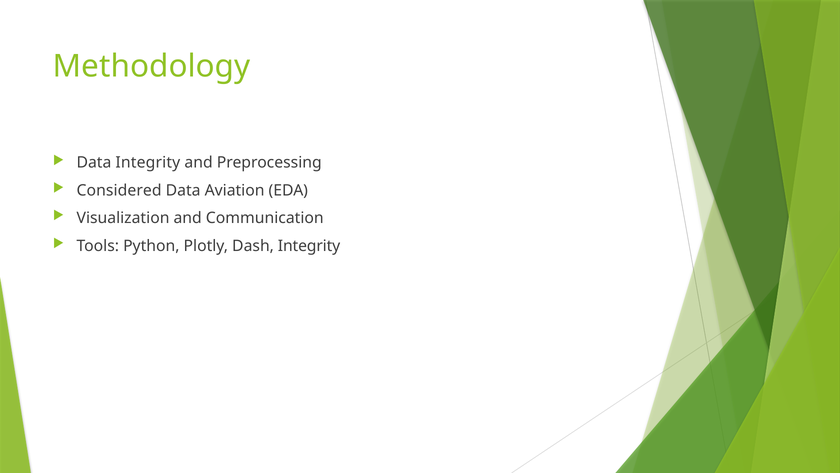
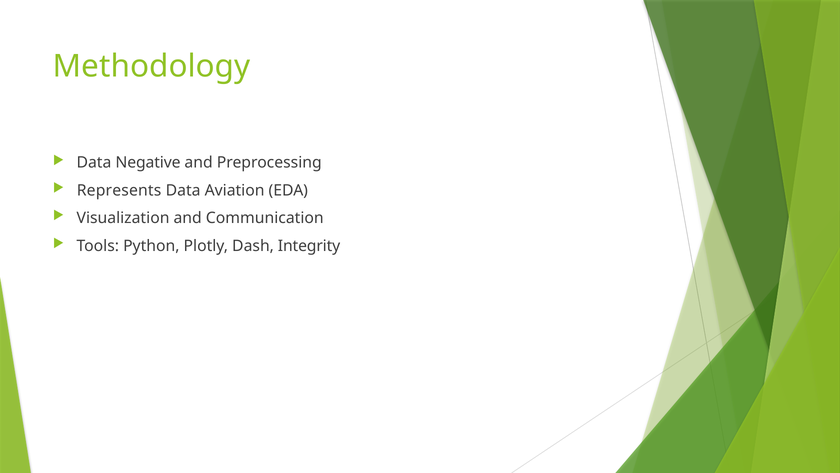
Data Integrity: Integrity -> Negative
Considered: Considered -> Represents
